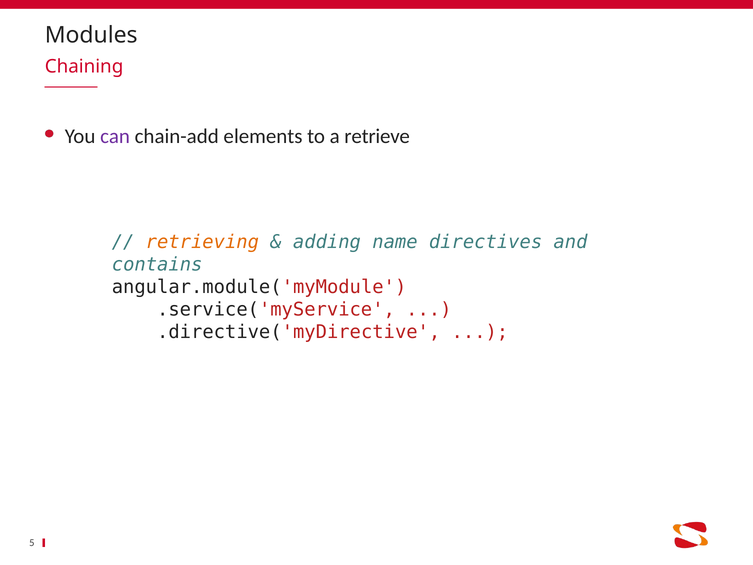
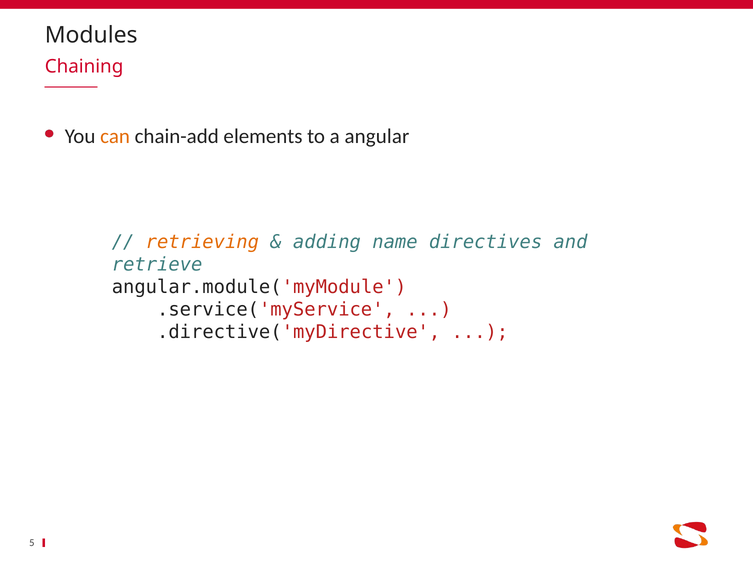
can colour: purple -> orange
retrieve: retrieve -> angular
contains: contains -> retrieve
